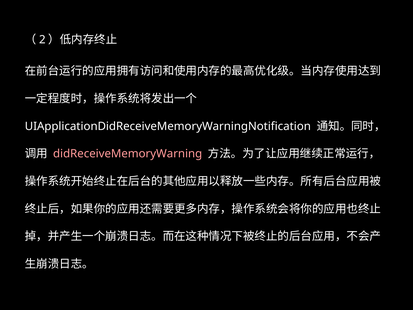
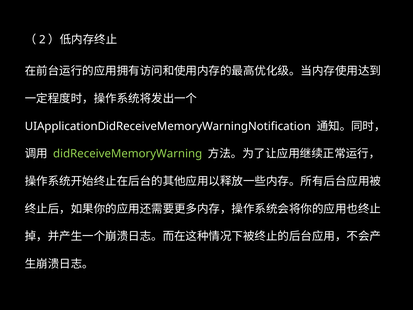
didReceiveMemoryWarning colour: pink -> light green
